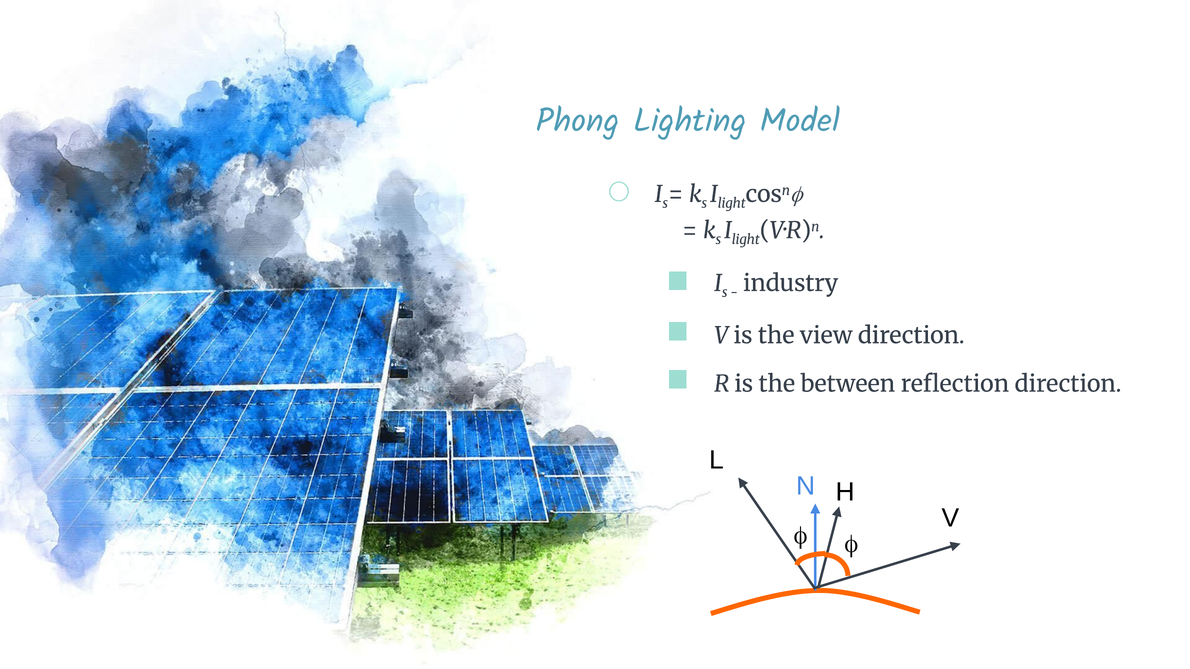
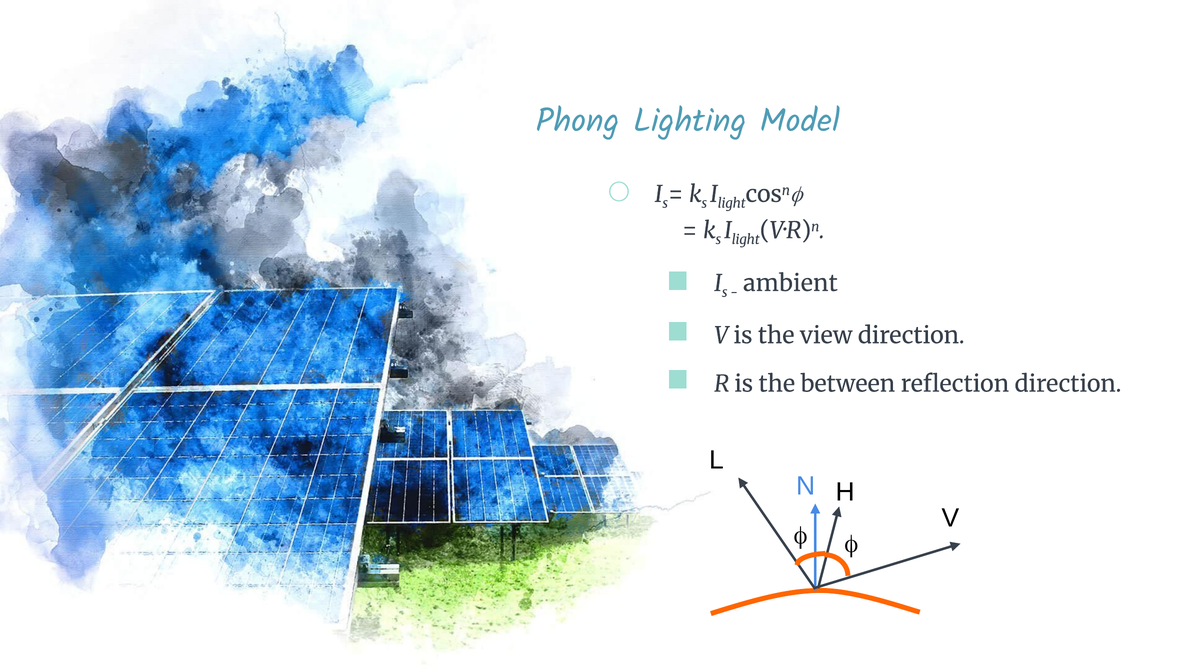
industry: industry -> ambient
